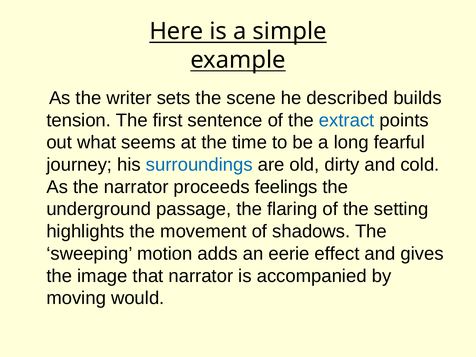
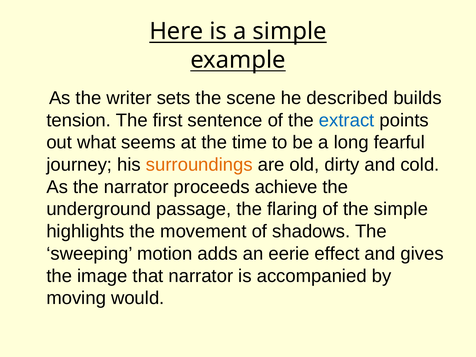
surroundings colour: blue -> orange
feelings: feelings -> achieve
the setting: setting -> simple
